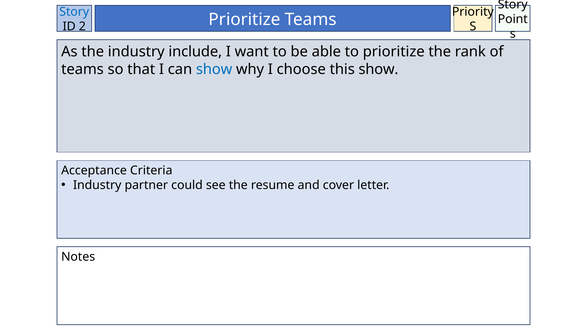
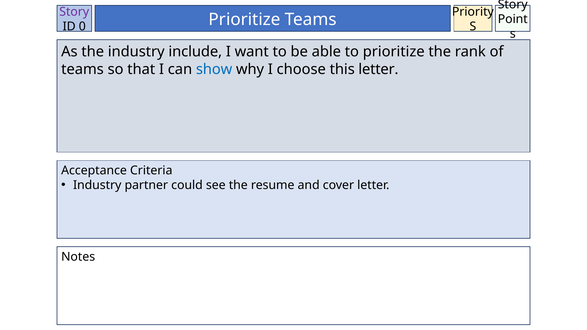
Story at (74, 12) colour: blue -> purple
2: 2 -> 0
this show: show -> letter
